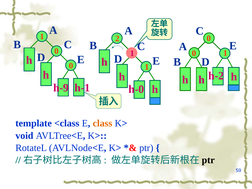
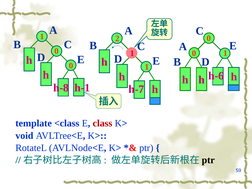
h-2: h-2 -> h-6
h-9: h-9 -> h-8
h-0: h-0 -> h-7
class colour: orange -> red
